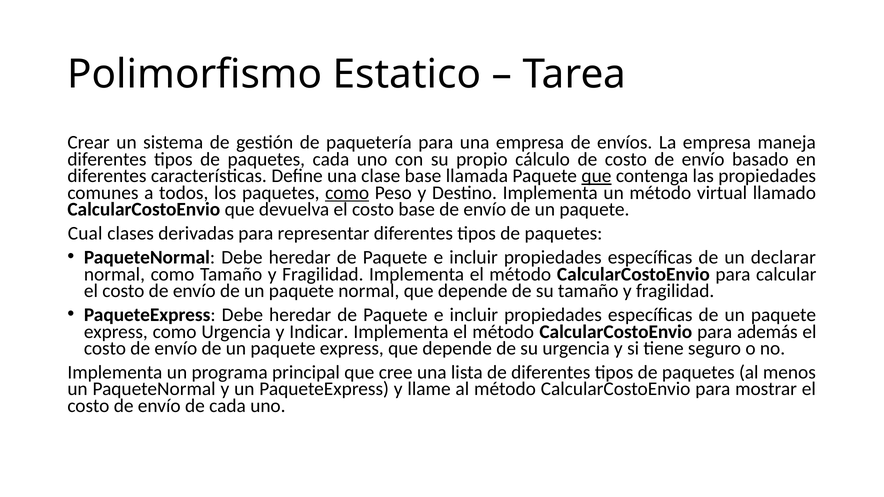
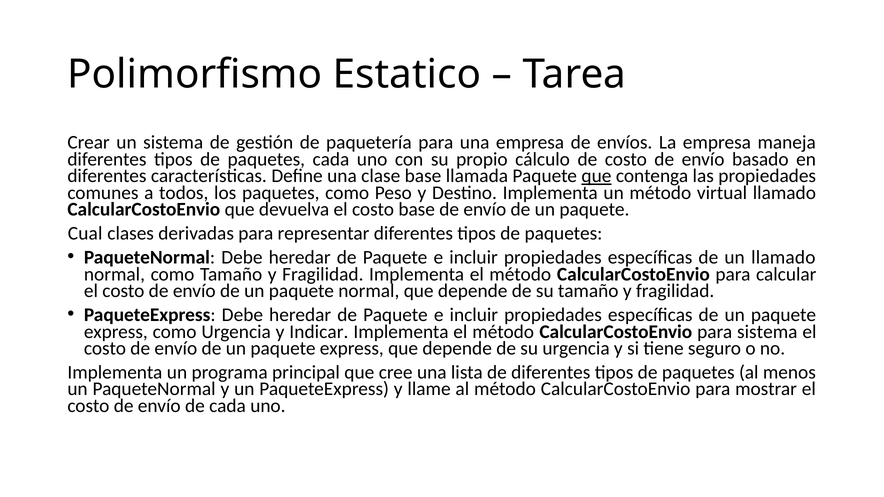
como at (347, 193) underline: present -> none
un declarar: declarar -> llamado
para además: además -> sistema
